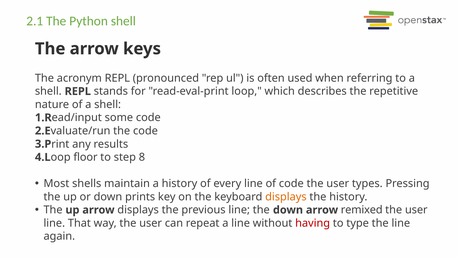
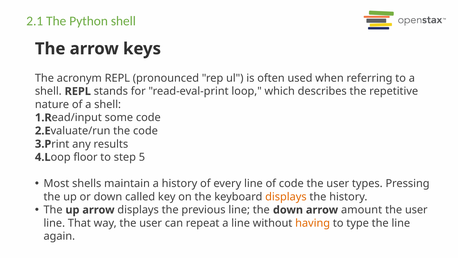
8: 8 -> 5
prints: prints -> called
remixed: remixed -> amount
having colour: red -> orange
